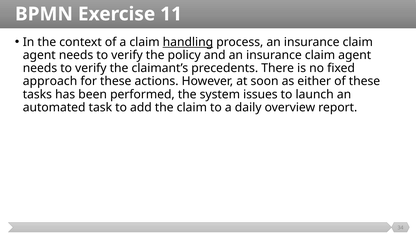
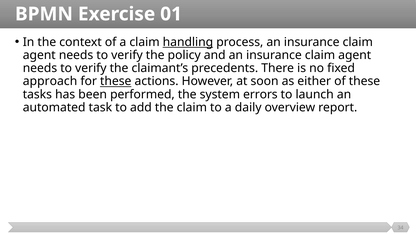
11: 11 -> 01
these at (116, 81) underline: none -> present
issues: issues -> errors
